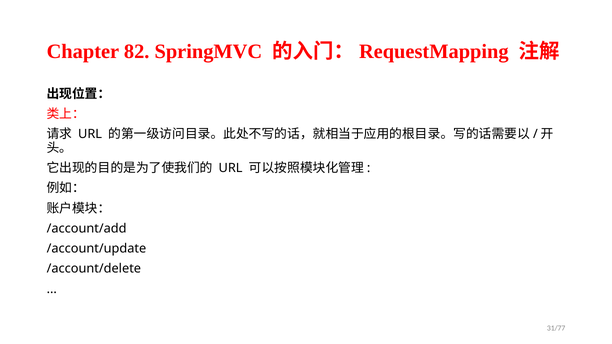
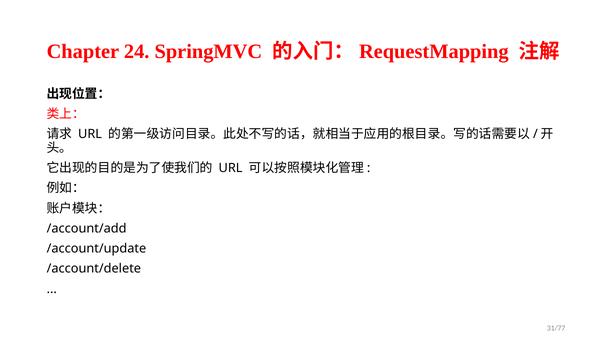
82: 82 -> 24
